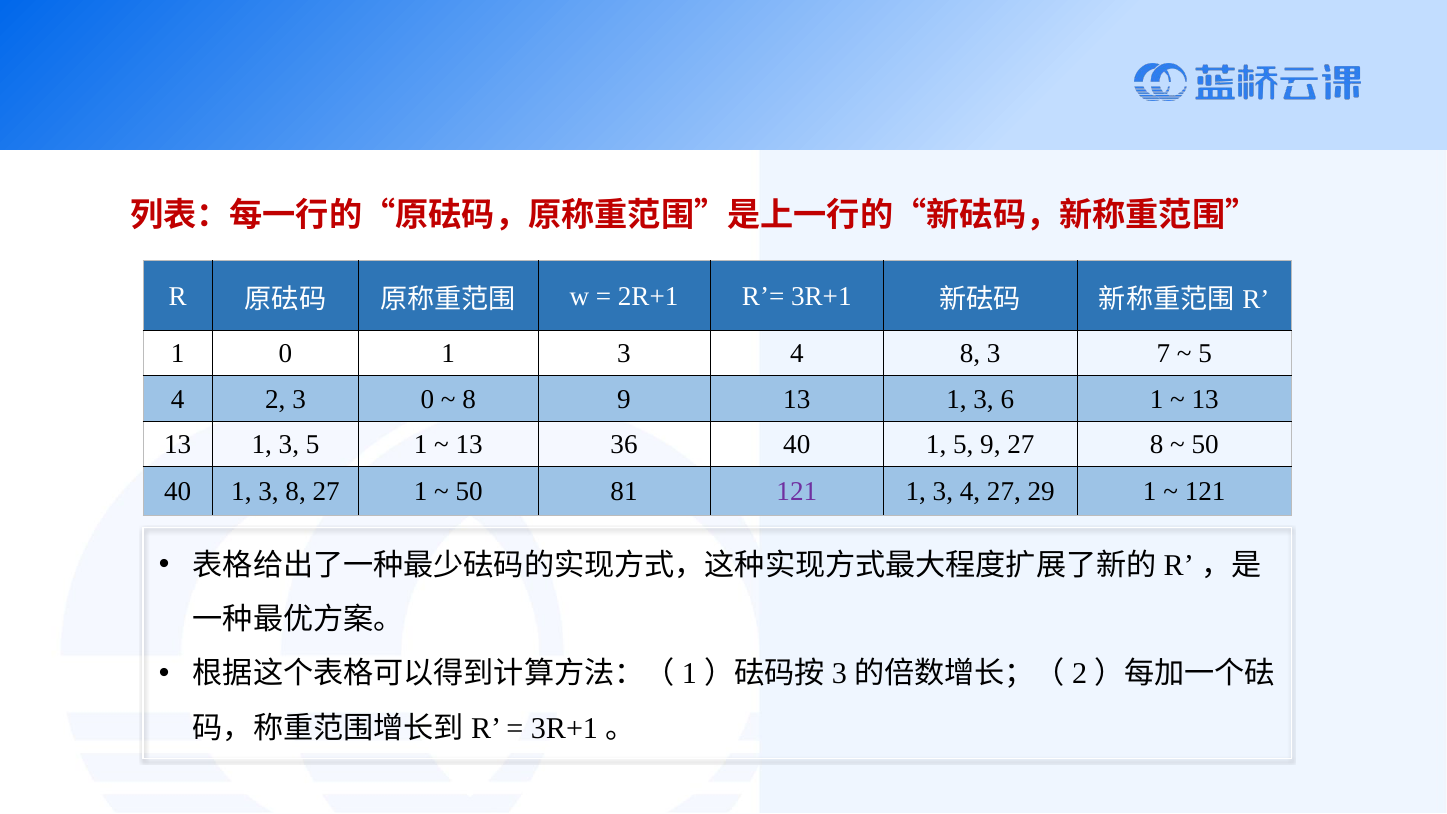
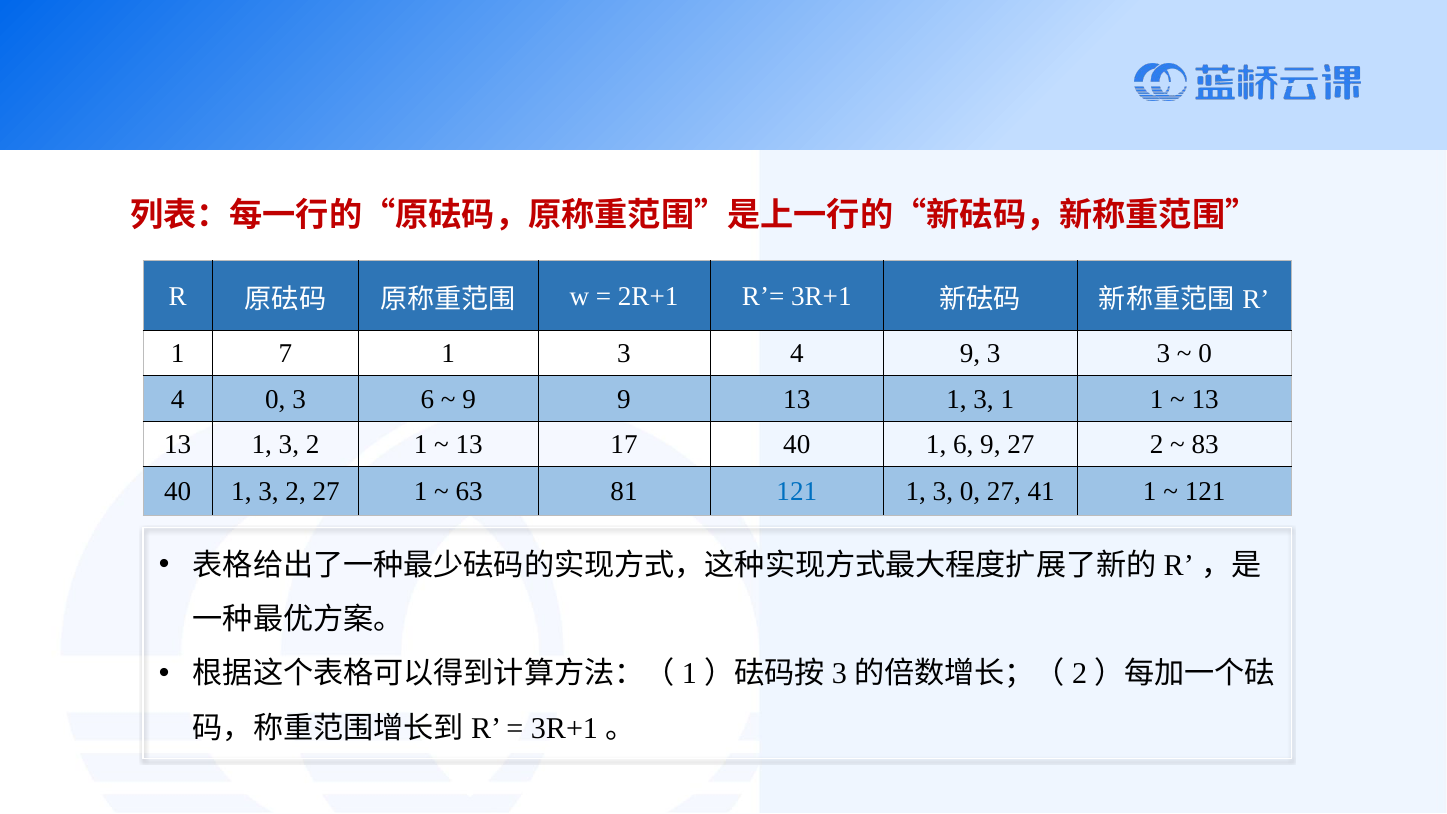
1 0: 0 -> 7
4 8: 8 -> 9
3 7: 7 -> 3
5 at (1205, 354): 5 -> 0
4 2: 2 -> 0
3 0: 0 -> 6
8 at (469, 399): 8 -> 9
3 6: 6 -> 1
13 1 3 5: 5 -> 2
36: 36 -> 17
1 5: 5 -> 6
27 8: 8 -> 2
50 at (1205, 445): 50 -> 83
40 1 3 8: 8 -> 2
50 at (469, 492): 50 -> 63
121 at (797, 492) colour: purple -> blue
4 at (970, 492): 4 -> 0
29: 29 -> 41
